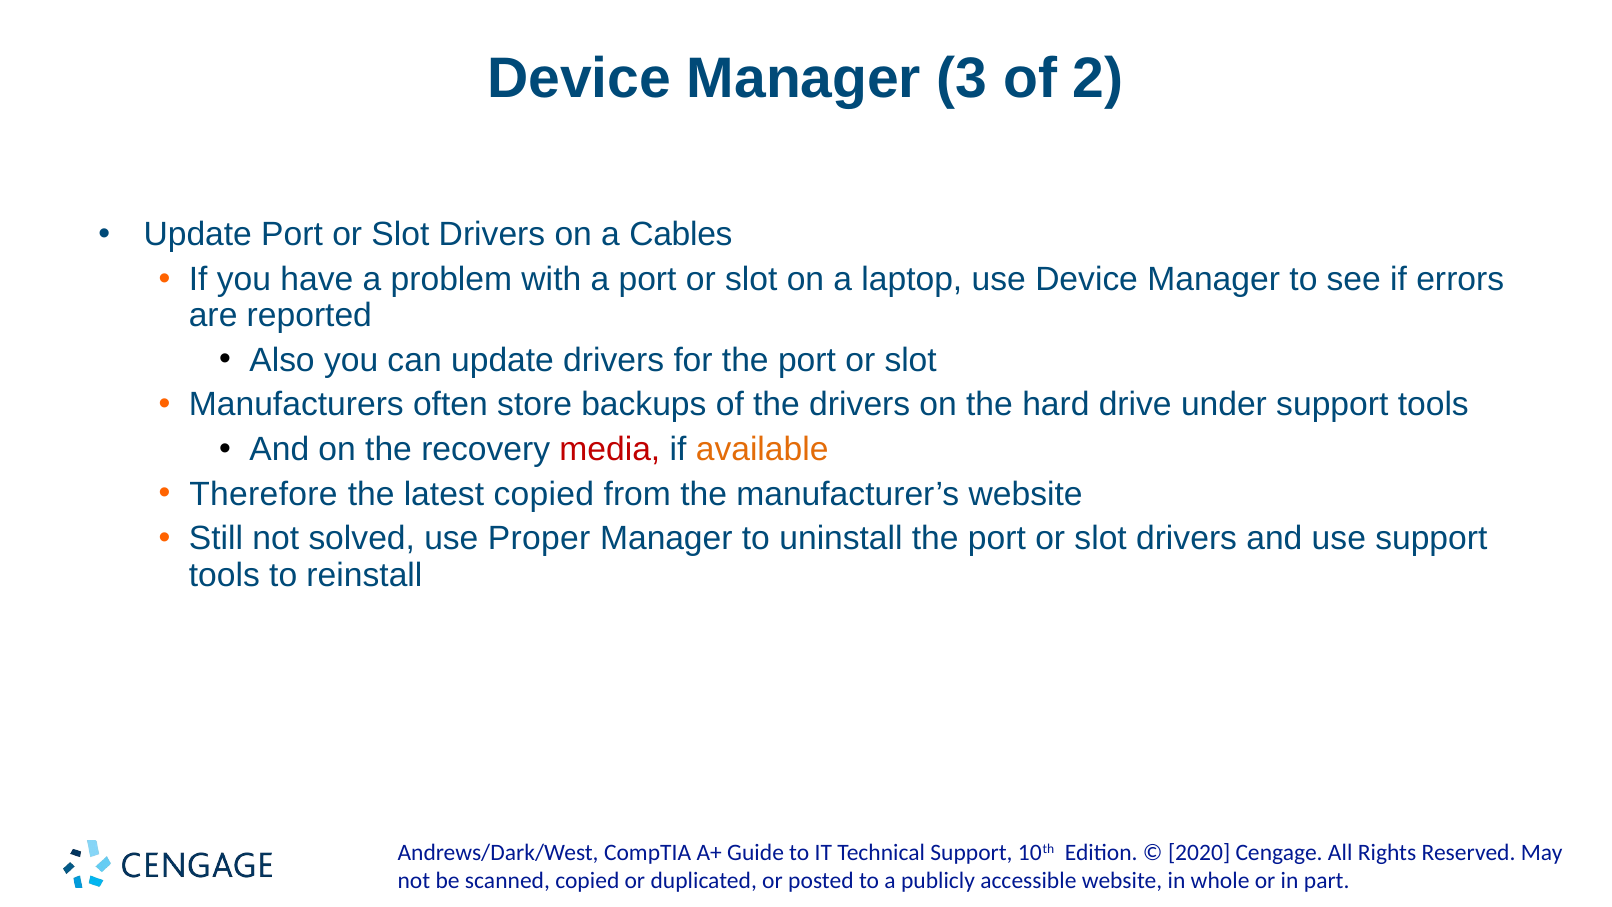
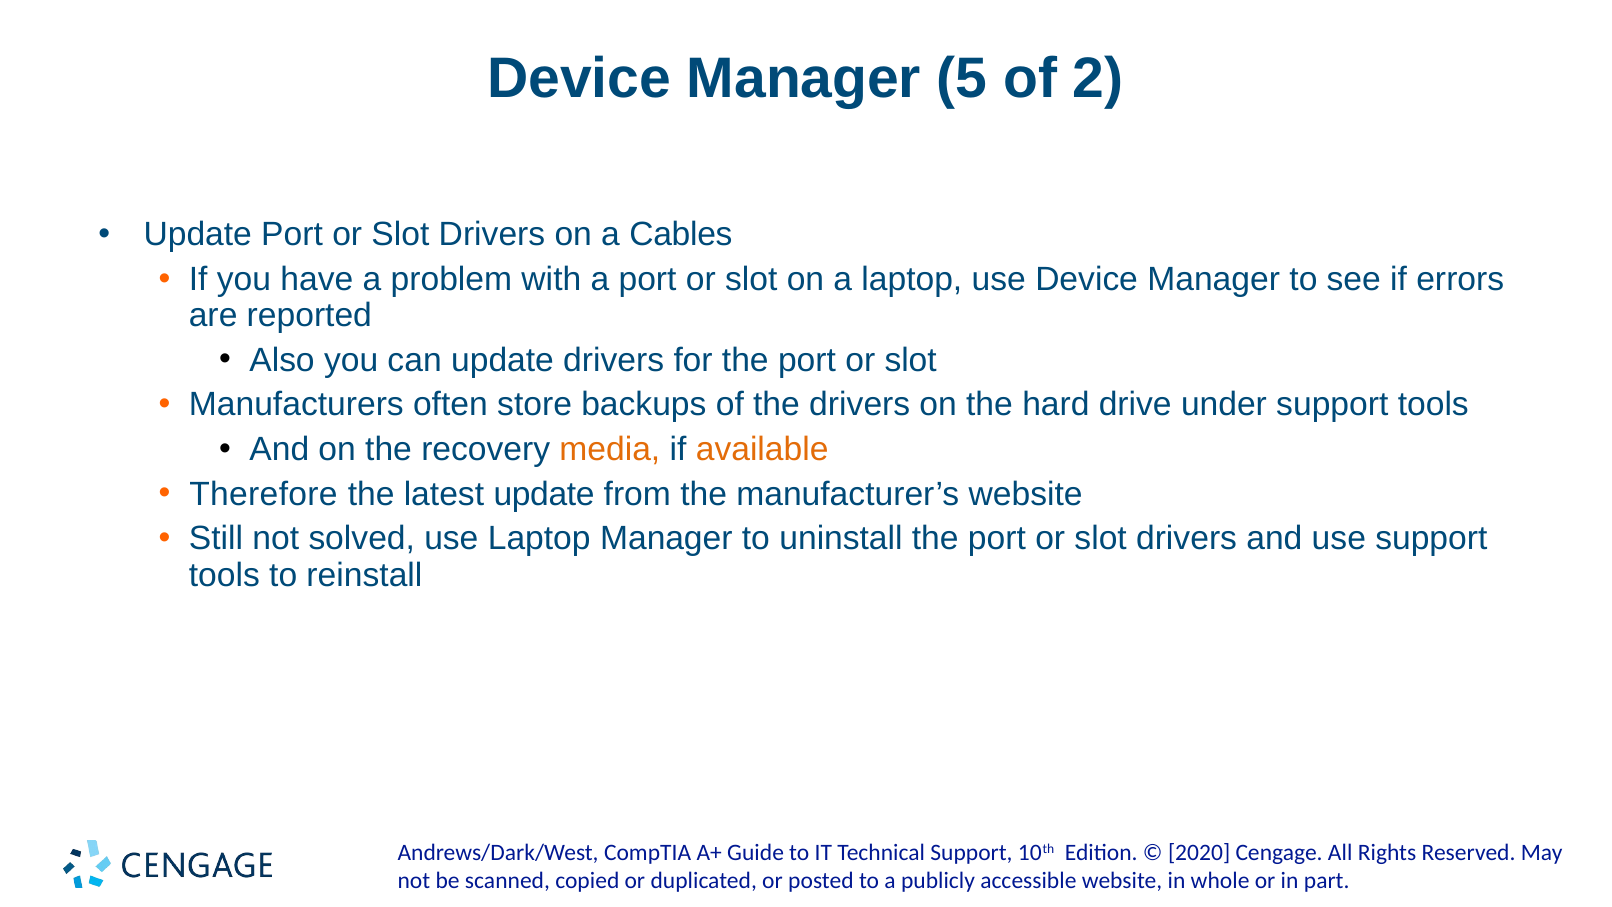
3: 3 -> 5
media colour: red -> orange
latest copied: copied -> update
use Proper: Proper -> Laptop
